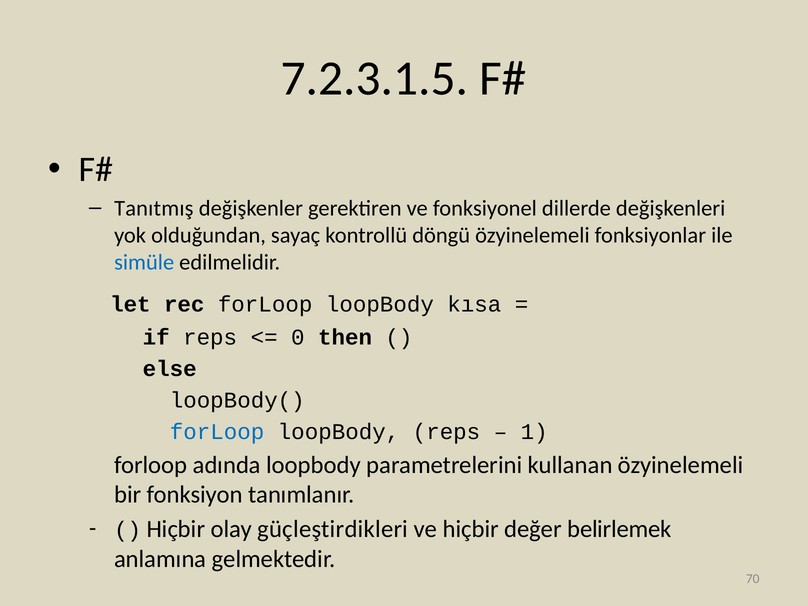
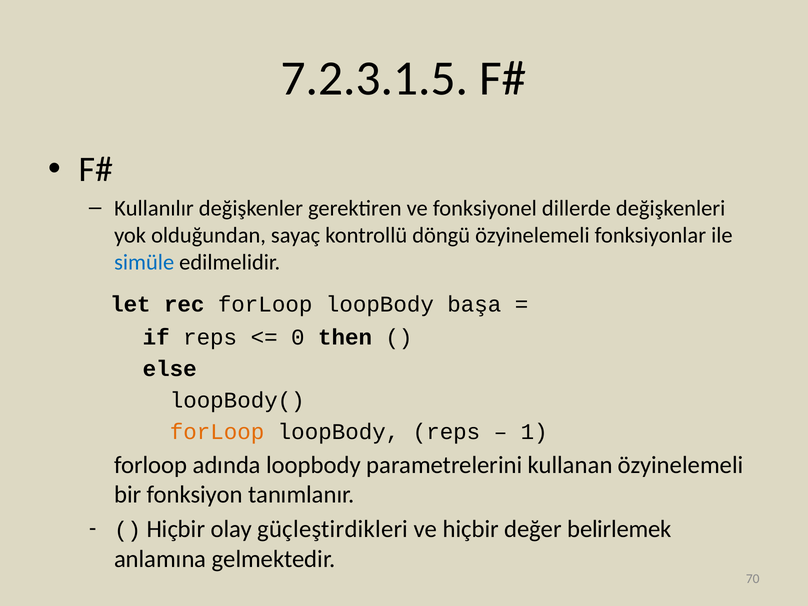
Tanıtmış: Tanıtmış -> Kullanılır
kısa: kısa -> başa
forLoop at (217, 432) colour: blue -> orange
